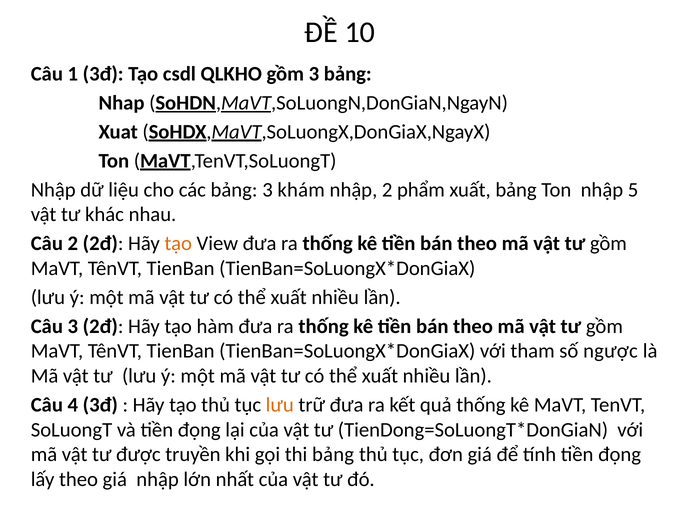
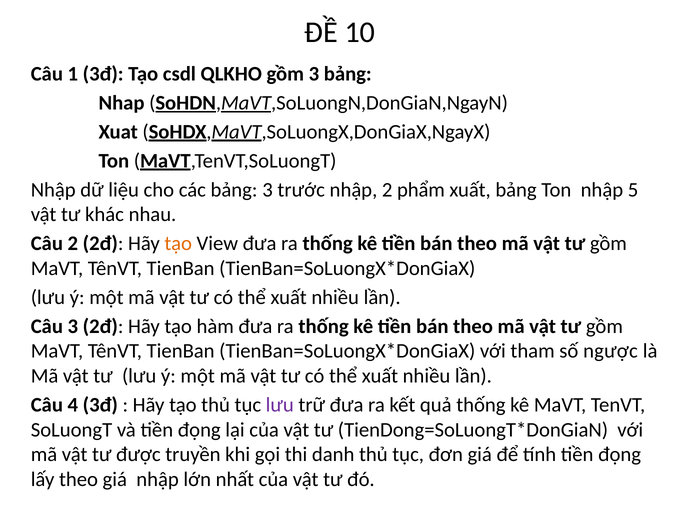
khám: khám -> trước
lưu at (280, 405) colour: orange -> purple
thi bảng: bảng -> danh
